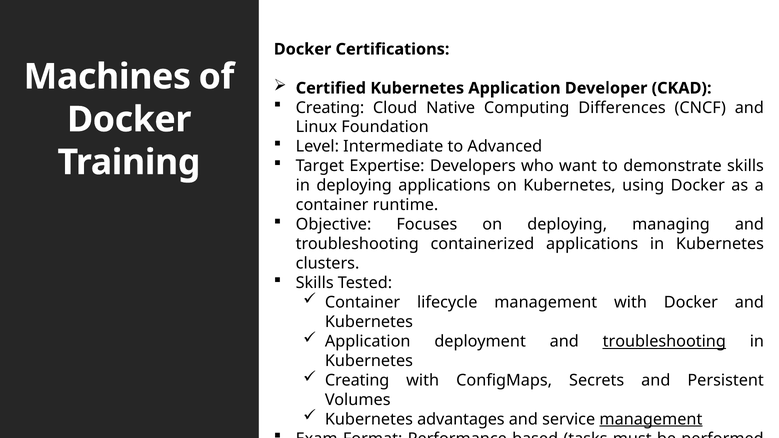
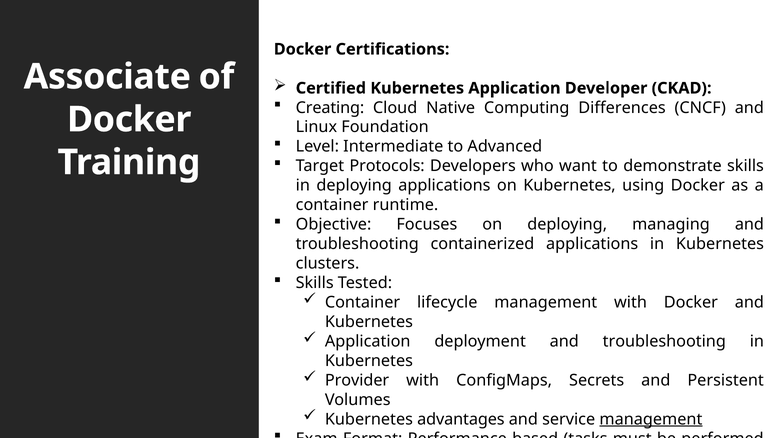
Machines: Machines -> Associate
Expertise: Expertise -> Protocols
troubleshooting at (664, 341) underline: present -> none
Creating at (357, 380): Creating -> Provider
